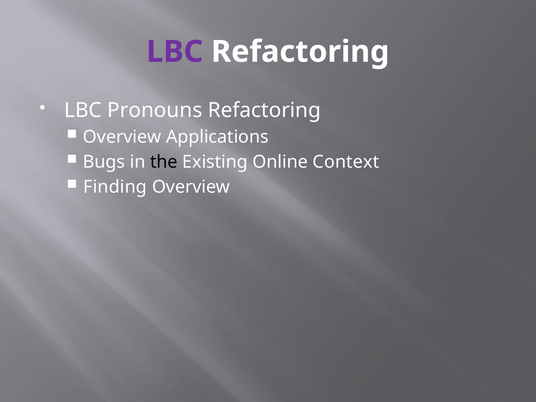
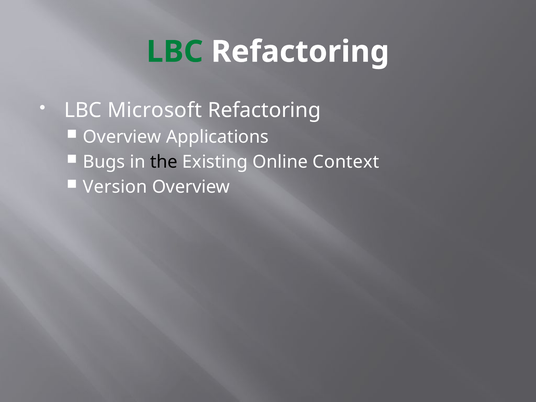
LBC at (175, 52) colour: purple -> green
Pronouns: Pronouns -> Microsoft
Finding: Finding -> Version
